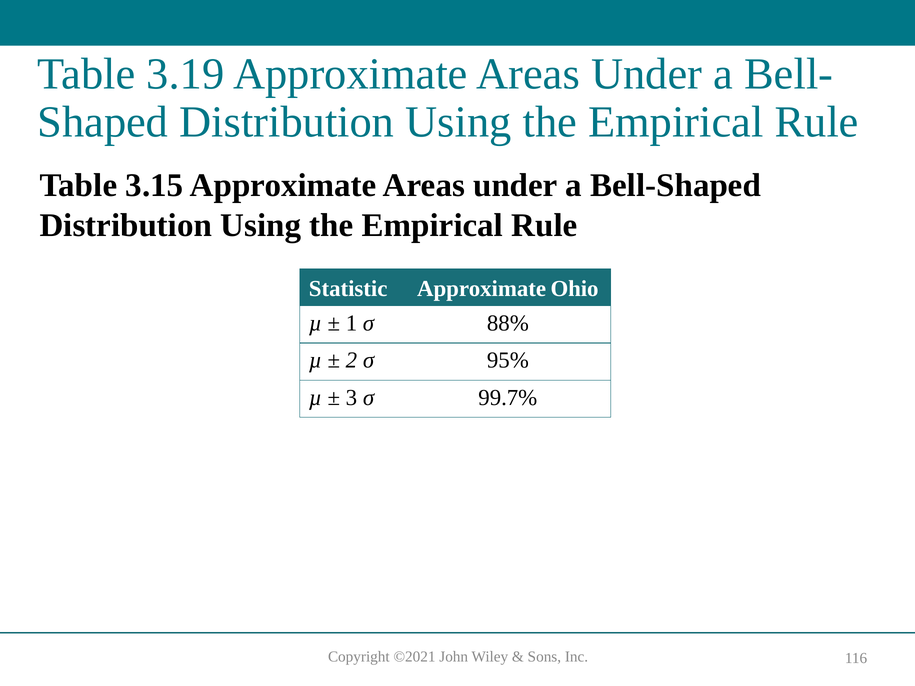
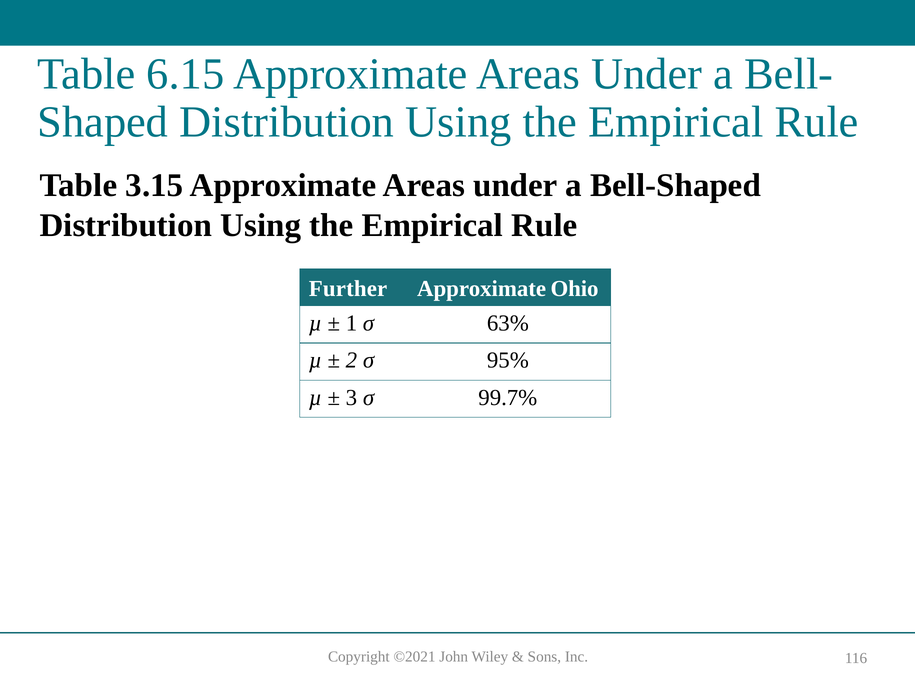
3.19: 3.19 -> 6.15
Statistic: Statistic -> Further
88%: 88% -> 63%
